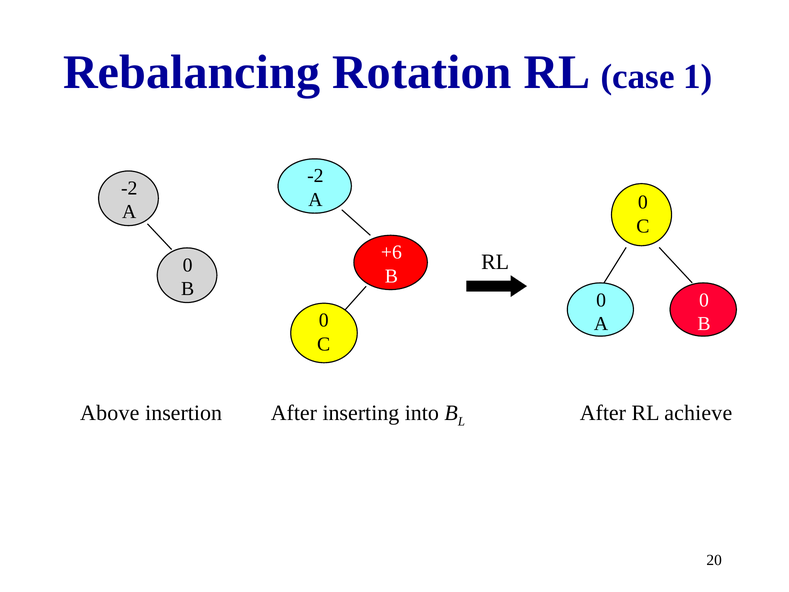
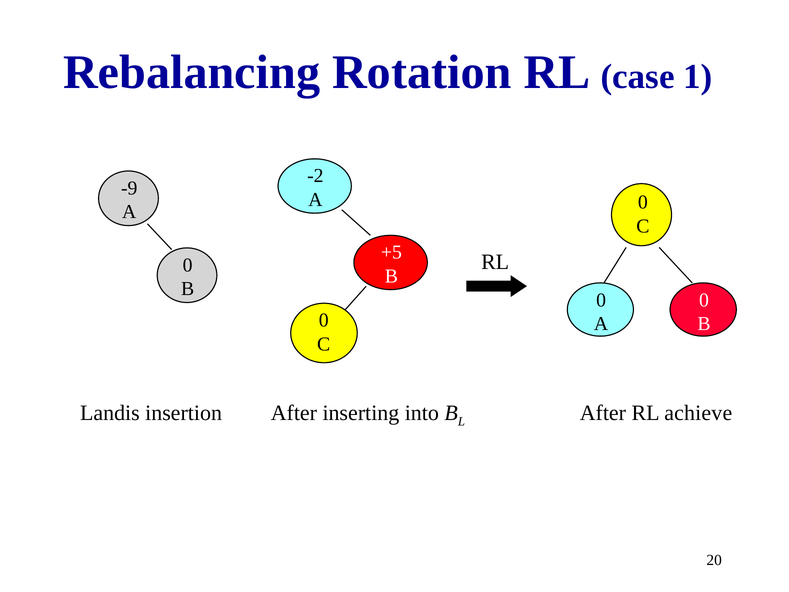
-2 at (129, 188): -2 -> -9
+6: +6 -> +5
Above: Above -> Landis
